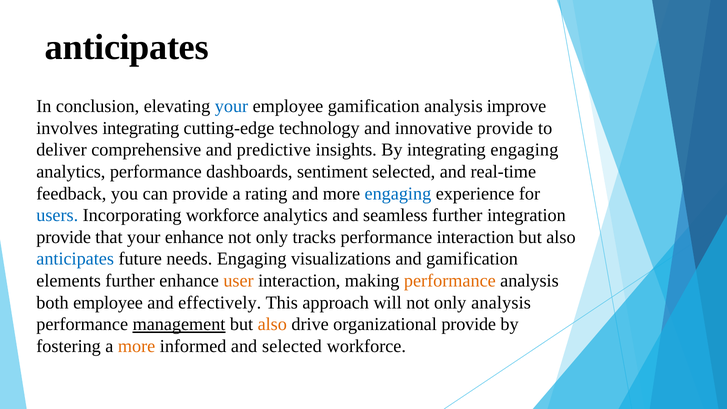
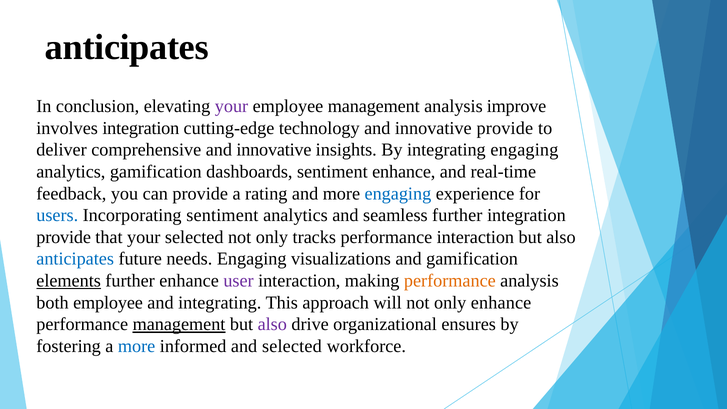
your at (232, 106) colour: blue -> purple
employee gamification: gamification -> management
involves integrating: integrating -> integration
comprehensive and predictive: predictive -> innovative
analytics performance: performance -> gamification
sentiment selected: selected -> enhance
Incorporating workforce: workforce -> sentiment
your enhance: enhance -> selected
elements underline: none -> present
user colour: orange -> purple
and effectively: effectively -> integrating
only analysis: analysis -> enhance
also at (272, 324) colour: orange -> purple
organizational provide: provide -> ensures
more at (137, 346) colour: orange -> blue
